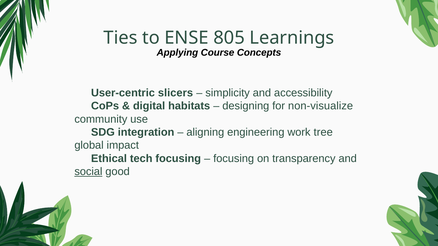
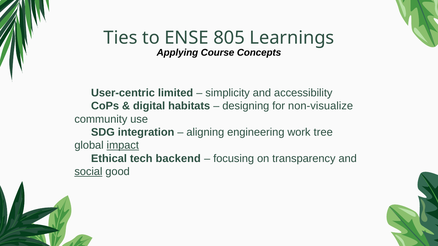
slicers: slicers -> limited
impact underline: none -> present
tech focusing: focusing -> backend
